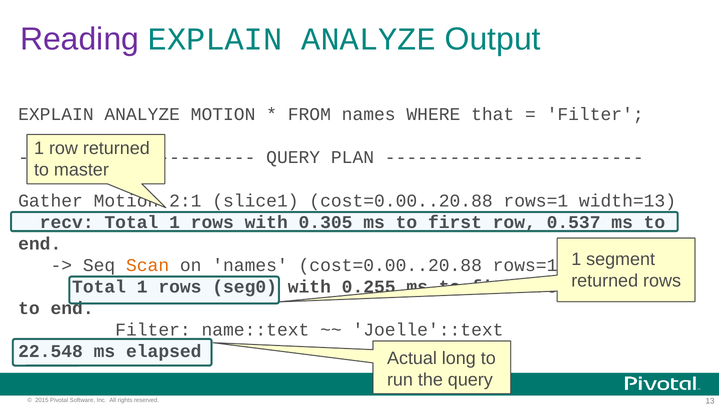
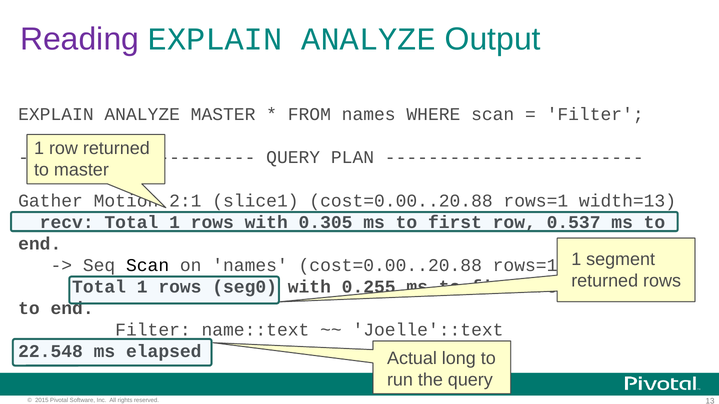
ANALYZE MOTION: MOTION -> MASTER
WHERE that: that -> scan
Scan at (148, 266) colour: orange -> black
